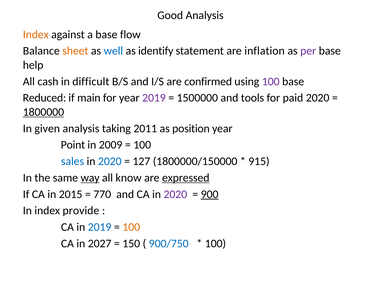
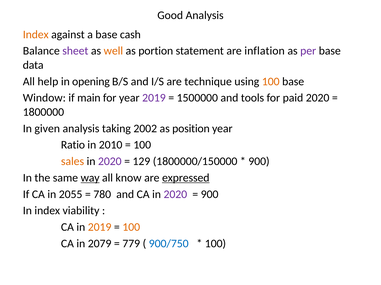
flow: flow -> cash
sheet colour: orange -> purple
well colour: blue -> orange
identify: identify -> portion
help: help -> data
cash: cash -> help
difficult: difficult -> opening
confirmed: confirmed -> technique
100 at (271, 82) colour: purple -> orange
Reduced: Reduced -> Window
1800000 underline: present -> none
2011: 2011 -> 2002
Point: Point -> Ratio
2009: 2009 -> 2010
sales colour: blue -> orange
2020 at (110, 162) colour: blue -> purple
127: 127 -> 129
915 at (259, 162): 915 -> 900
2015: 2015 -> 2055
770: 770 -> 780
900 at (210, 195) underline: present -> none
provide: provide -> viability
2019 at (100, 228) colour: blue -> orange
2027: 2027 -> 2079
150: 150 -> 779
